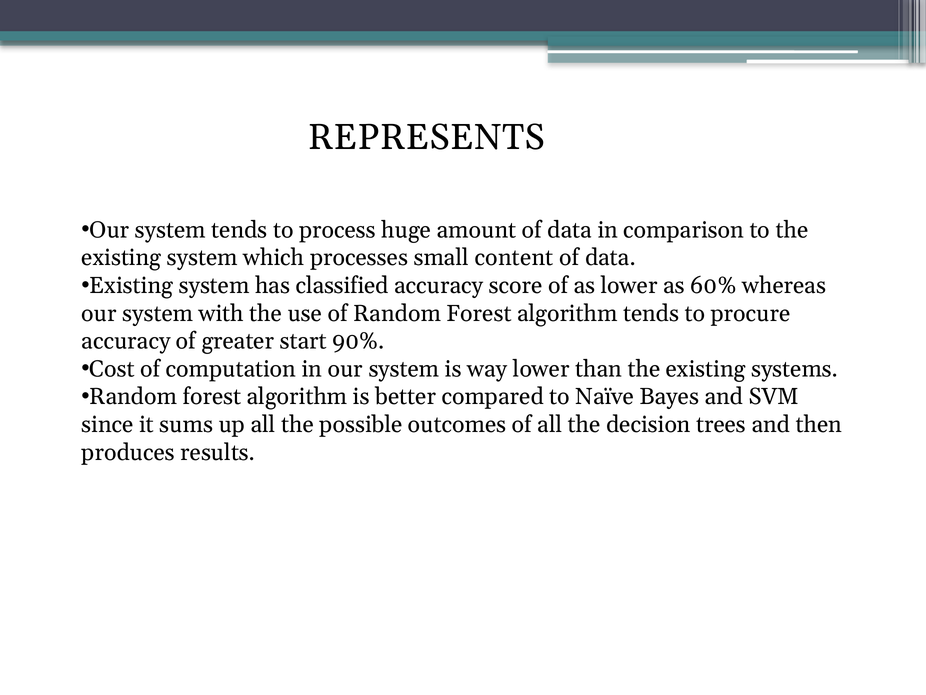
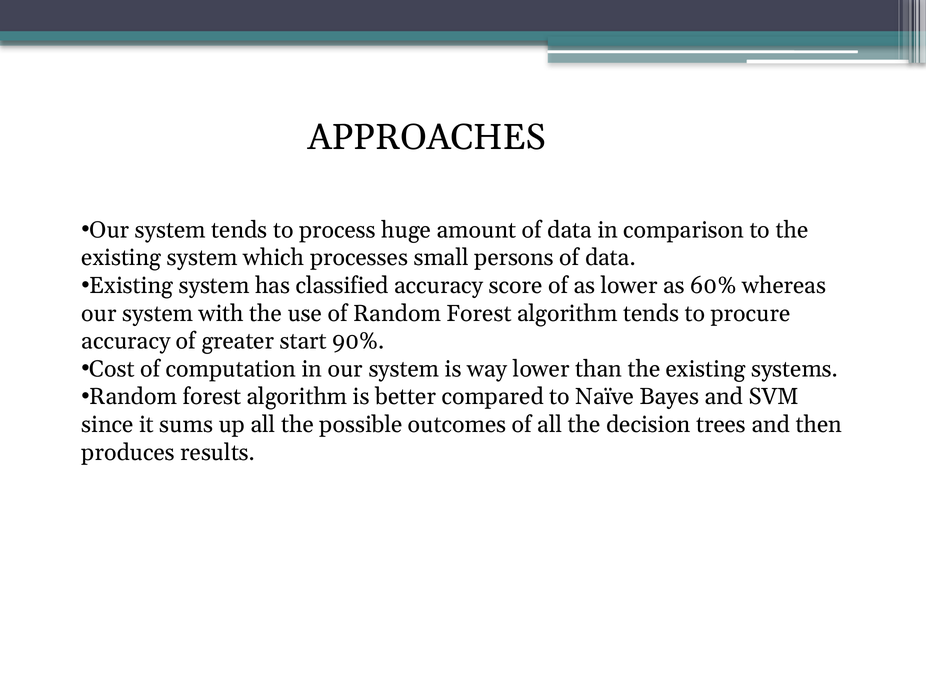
REPRESENTS: REPRESENTS -> APPROACHES
content: content -> persons
